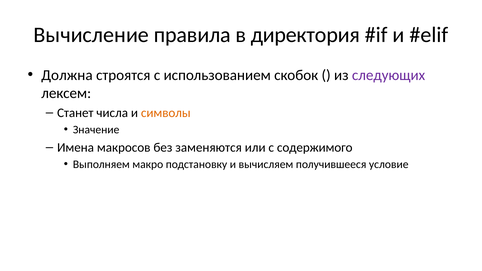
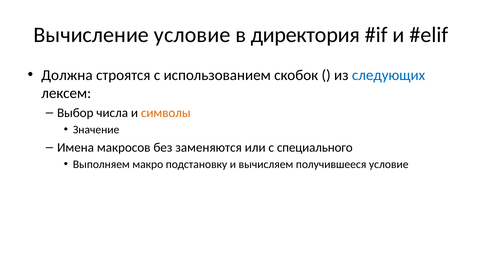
Вычисление правила: правила -> условие
следующих colour: purple -> blue
Станет: Станет -> Выбор
содержимого: содержимого -> специального
